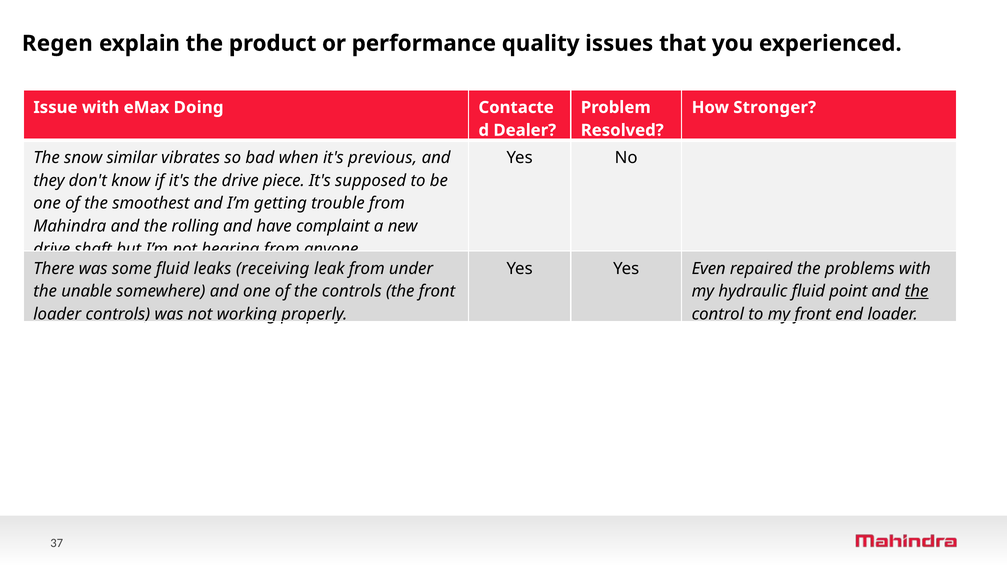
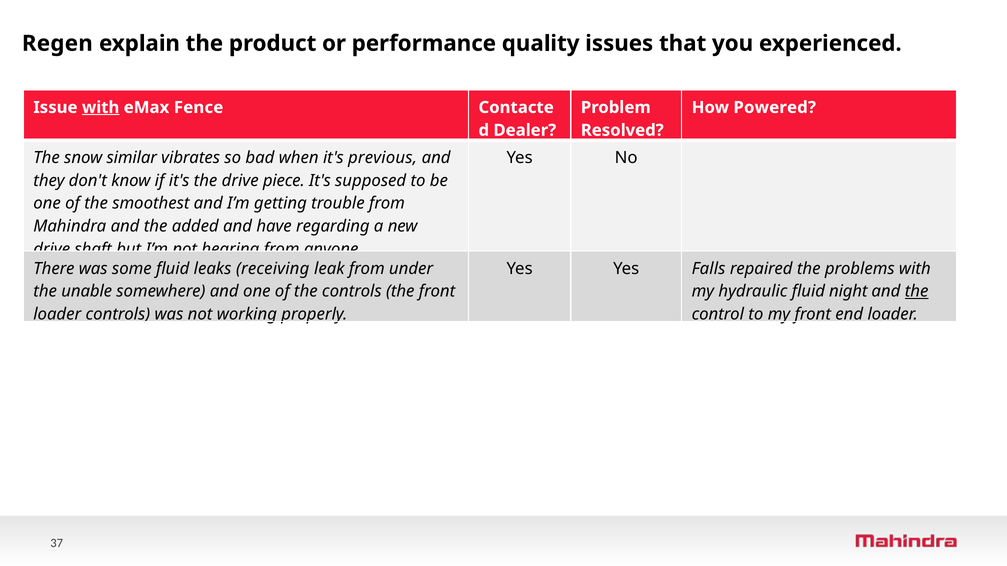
with at (101, 108) underline: none -> present
Doing: Doing -> Fence
Stronger: Stronger -> Powered
rolling: rolling -> added
complaint: complaint -> regarding
Even: Even -> Falls
point: point -> night
